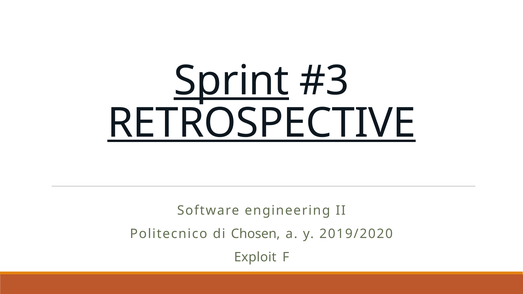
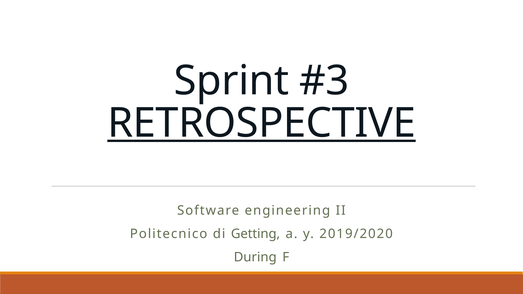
Sprint underline: present -> none
Chosen: Chosen -> Getting
Exploit: Exploit -> During
